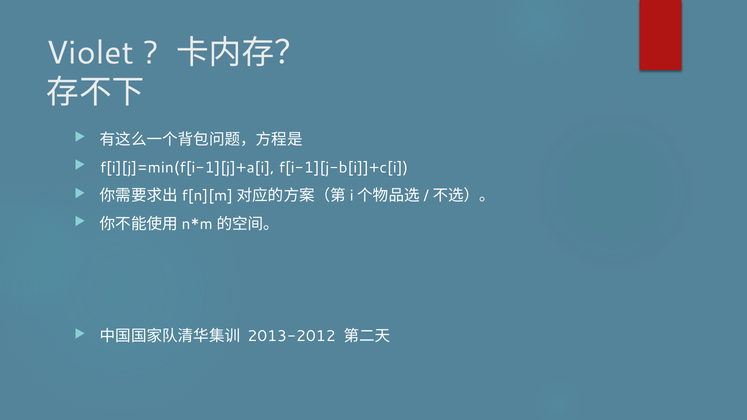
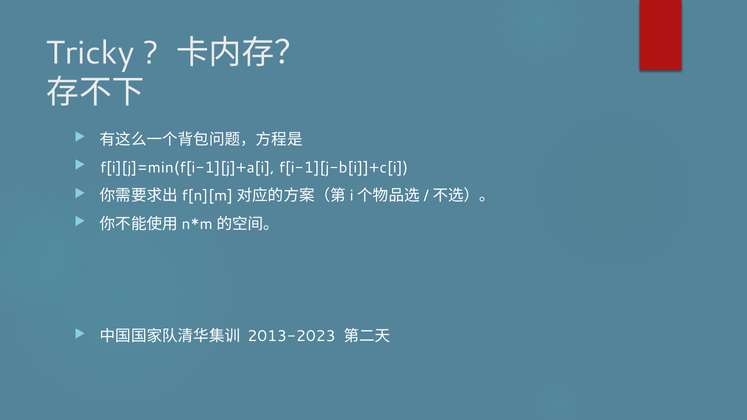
Violet: Violet -> Tricky
2013-2012: 2013-2012 -> 2013-2023
